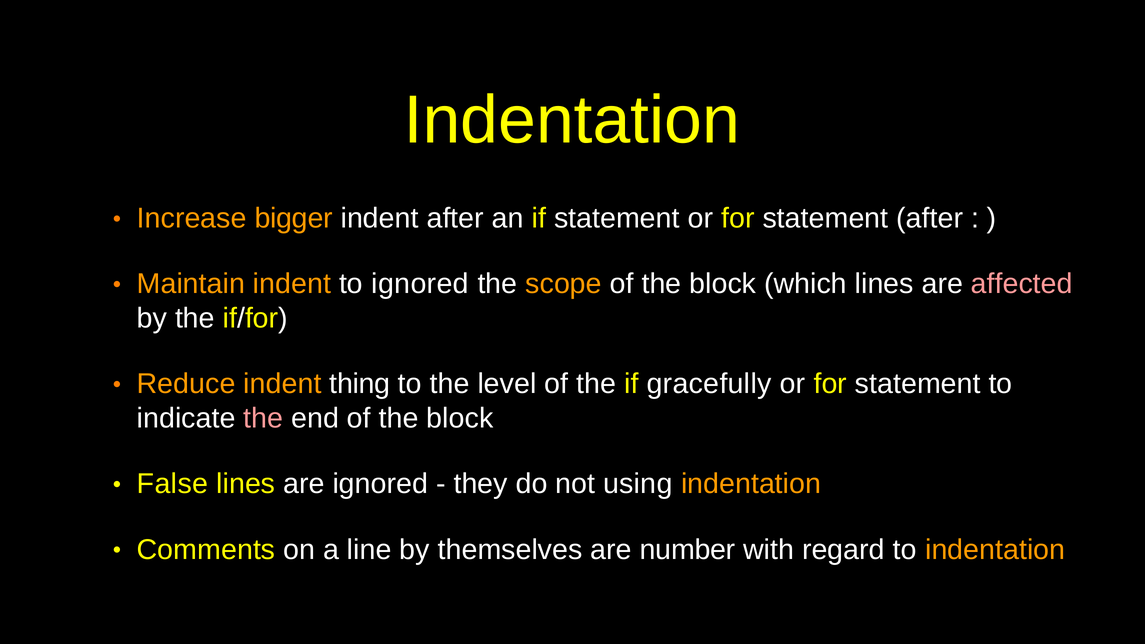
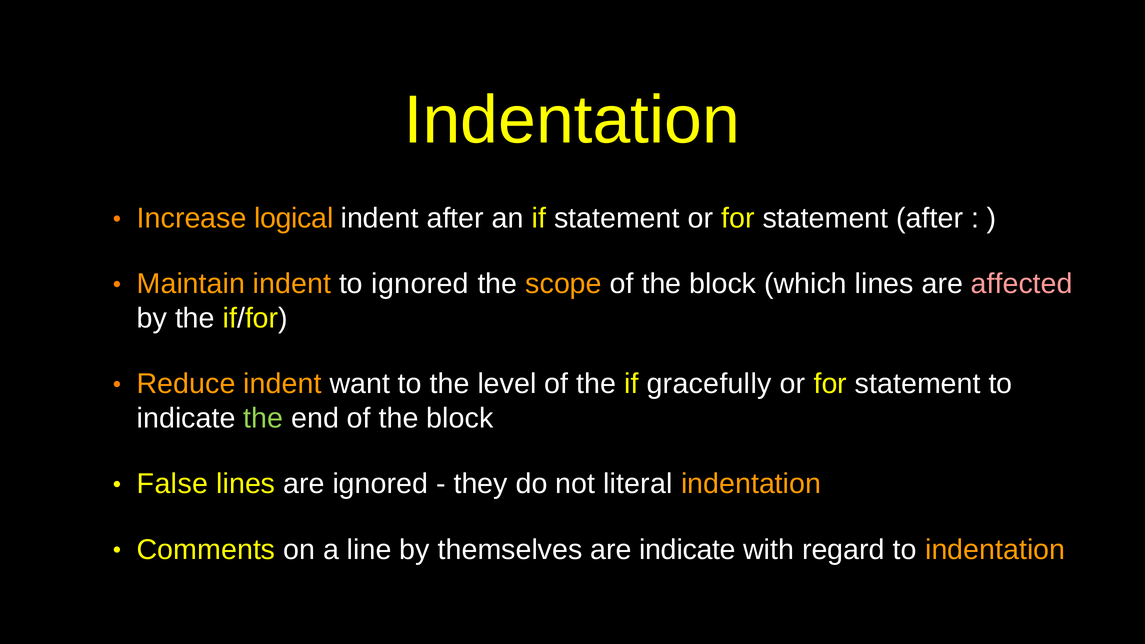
bigger: bigger -> logical
thing: thing -> want
the at (263, 418) colour: pink -> light green
using: using -> literal
are number: number -> indicate
